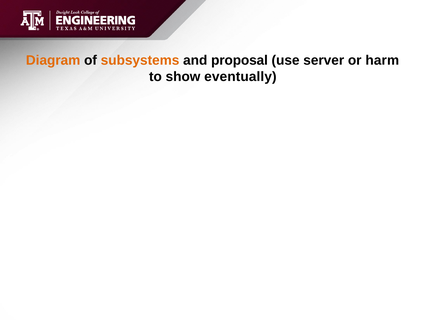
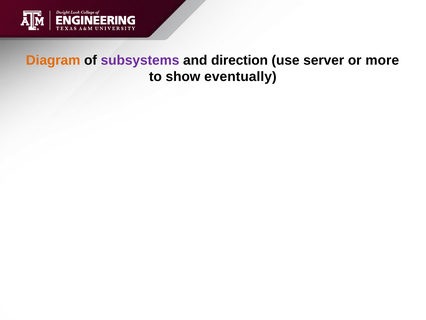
subsystems colour: orange -> purple
proposal: proposal -> direction
harm: harm -> more
